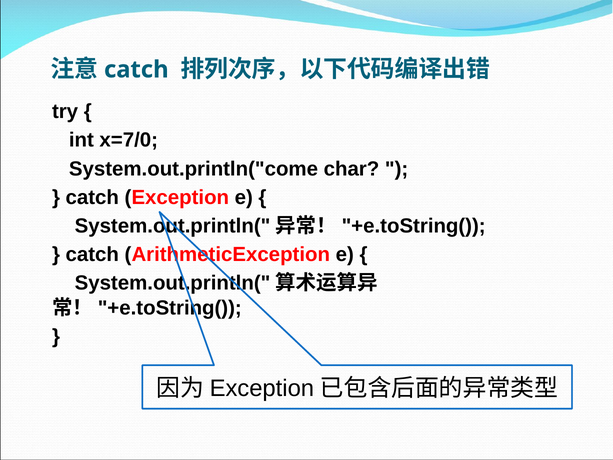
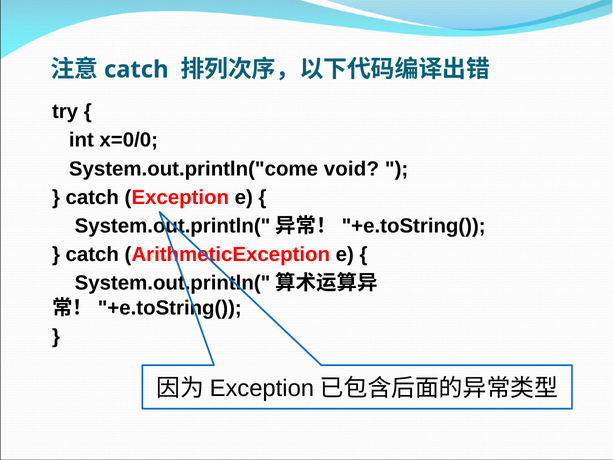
x=7/0: x=7/0 -> x=0/0
char: char -> void
